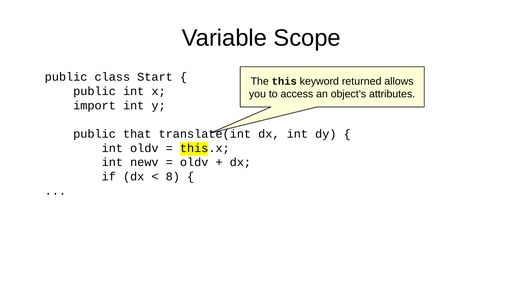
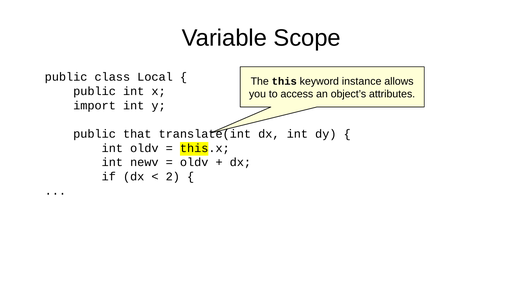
Start: Start -> Local
returned: returned -> instance
8: 8 -> 2
